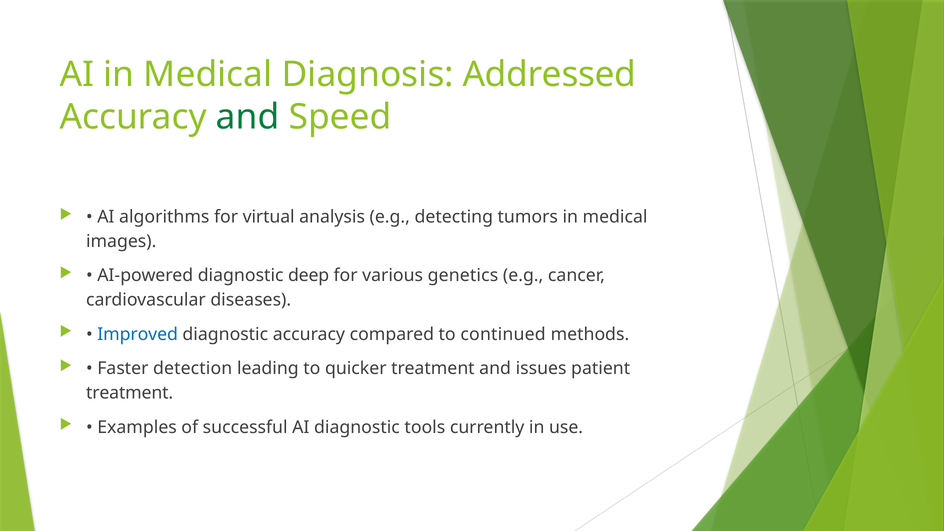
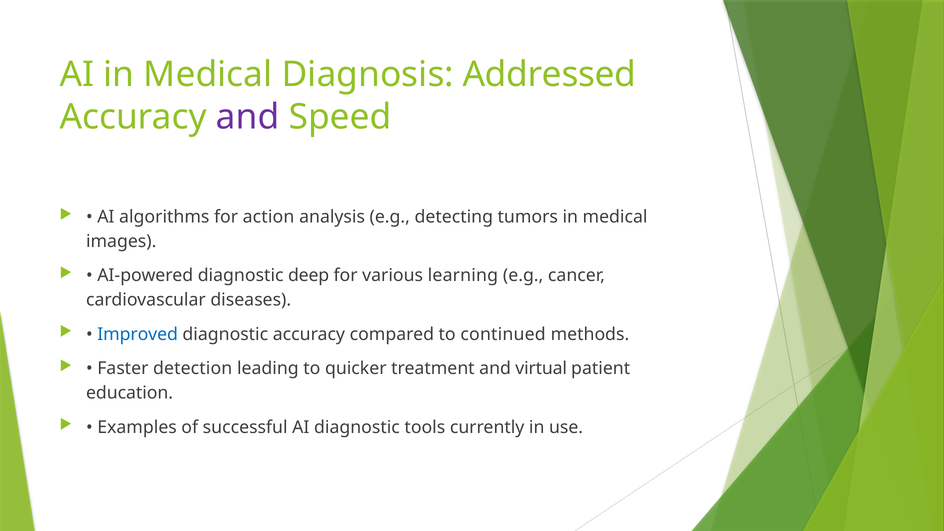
and at (248, 117) colour: green -> purple
virtual: virtual -> action
genetics: genetics -> learning
issues: issues -> virtual
treatment at (130, 393): treatment -> education
